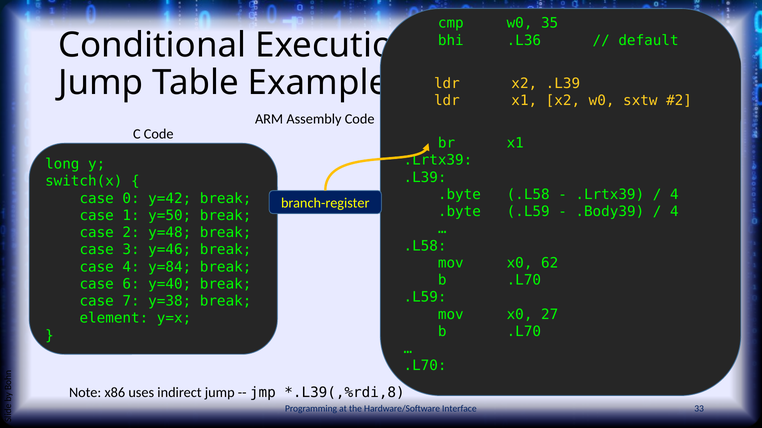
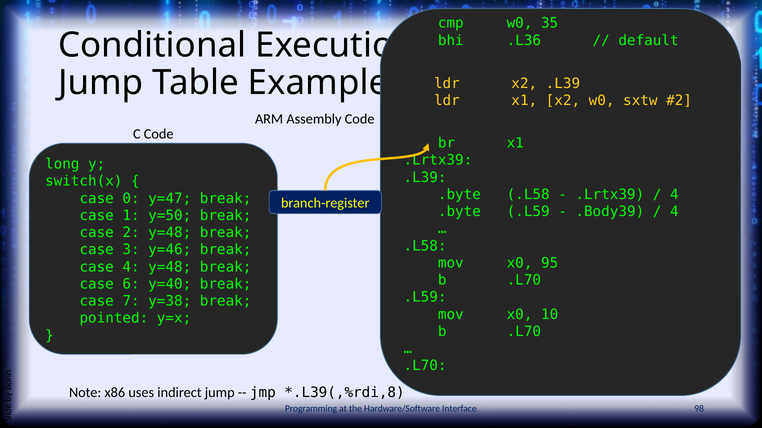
y=42: y=42 -> y=47
62: 62 -> 95
4 y=84: y=84 -> y=48
27: 27 -> 10
element: element -> pointed
33: 33 -> 98
